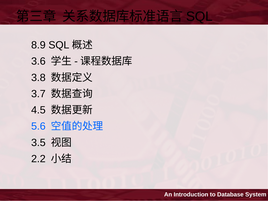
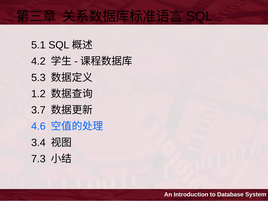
8.9: 8.9 -> 5.1
3.6: 3.6 -> 4.2
3.8: 3.8 -> 5.3
3.7: 3.7 -> 1.2
4.5: 4.5 -> 3.7
5.6: 5.6 -> 4.6
3.5: 3.5 -> 3.4
2.2: 2.2 -> 7.3
